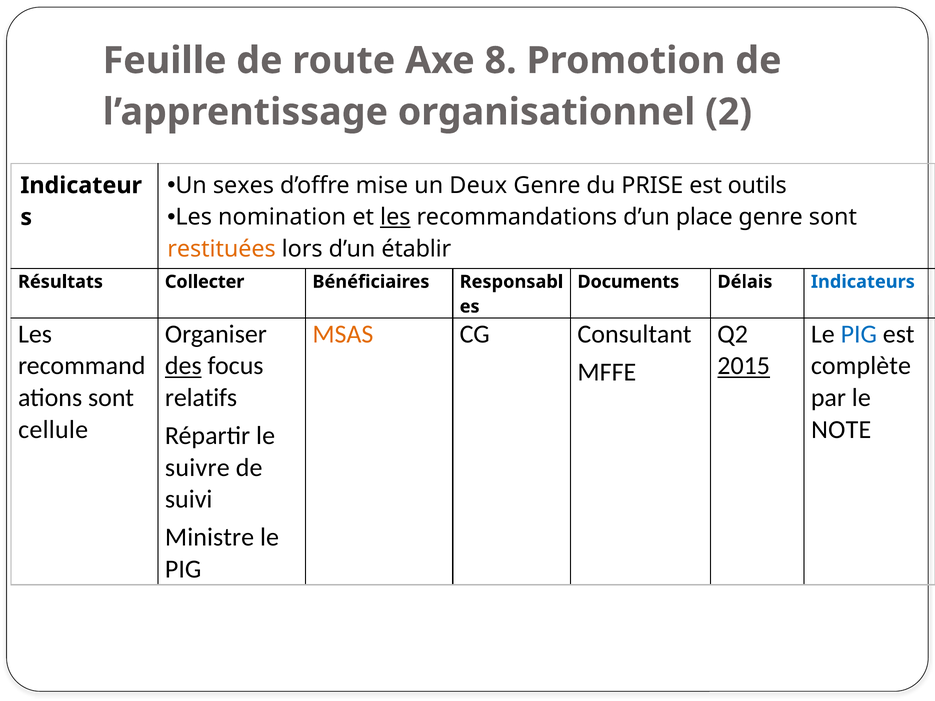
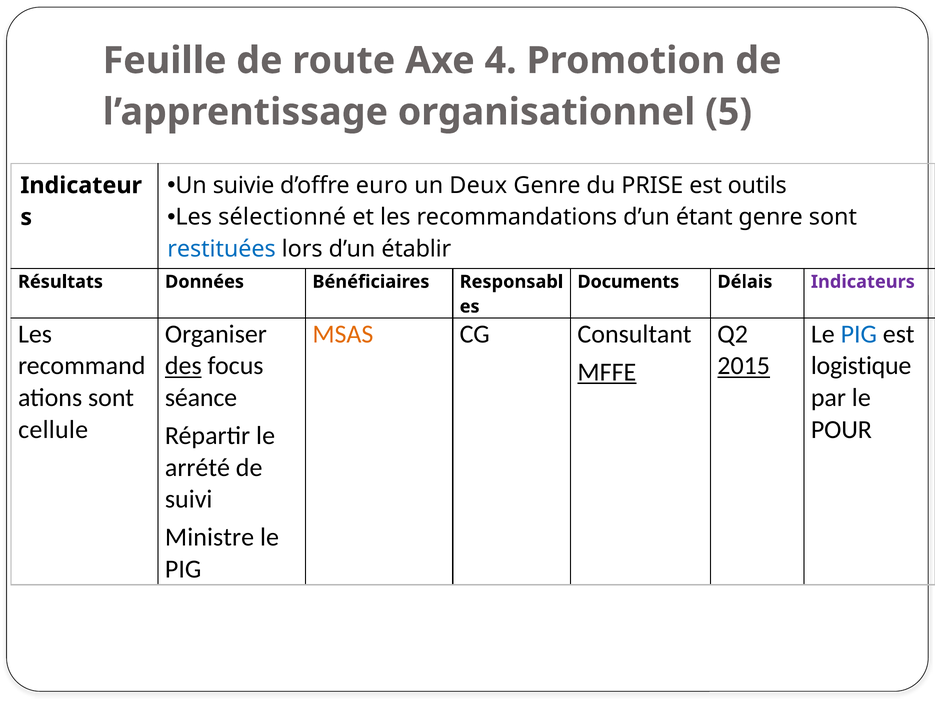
8: 8 -> 4
2: 2 -> 5
sexes: sexes -> suivie
mise: mise -> euro
nomination: nomination -> sélectionné
les at (395, 217) underline: present -> none
place: place -> étant
restituées colour: orange -> blue
Collecter: Collecter -> Données
Indicateurs colour: blue -> purple
complète: complète -> logistique
MFFE underline: none -> present
relatifs: relatifs -> séance
NOTE: NOTE -> POUR
suivre: suivre -> arrété
